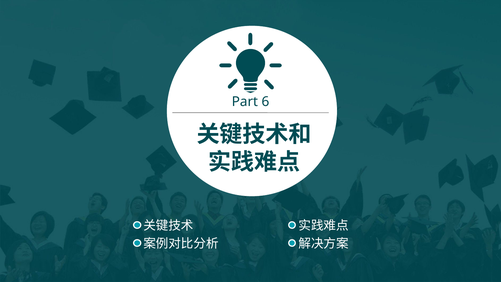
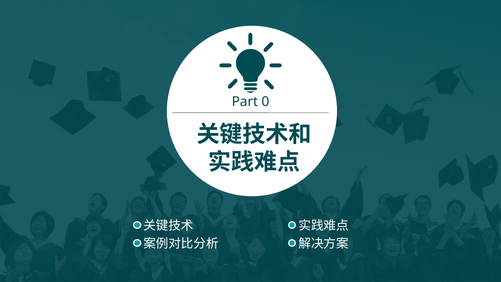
6: 6 -> 0
